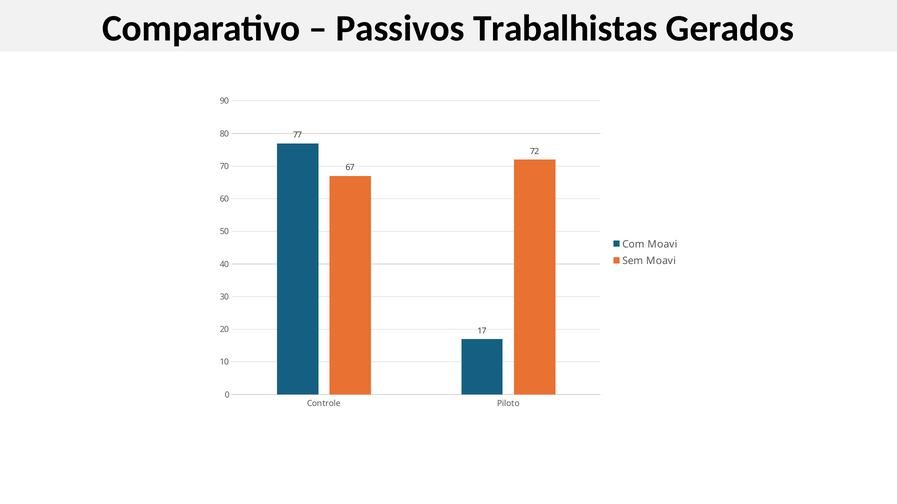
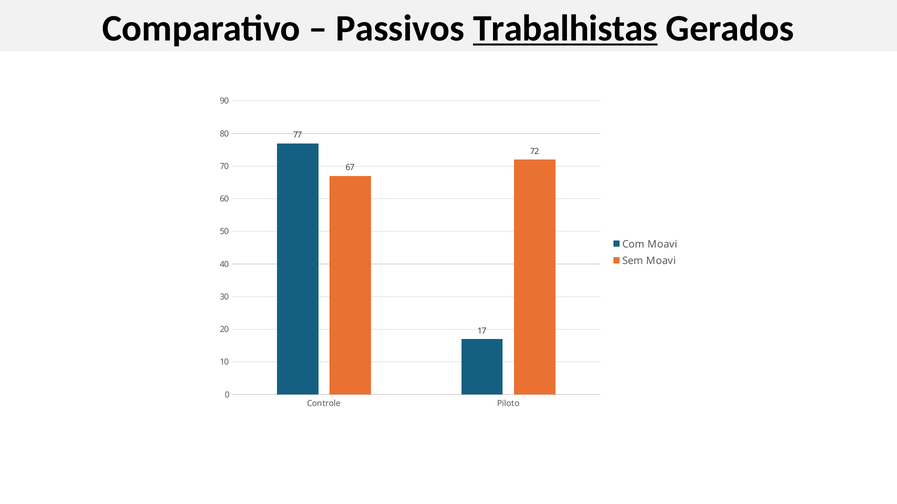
Trabalhistas underline: none -> present
